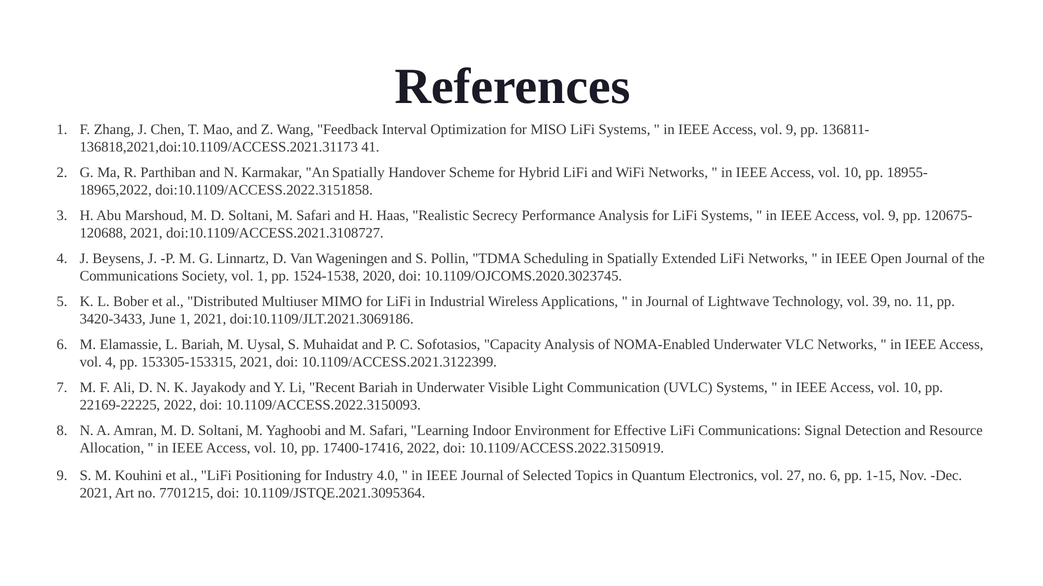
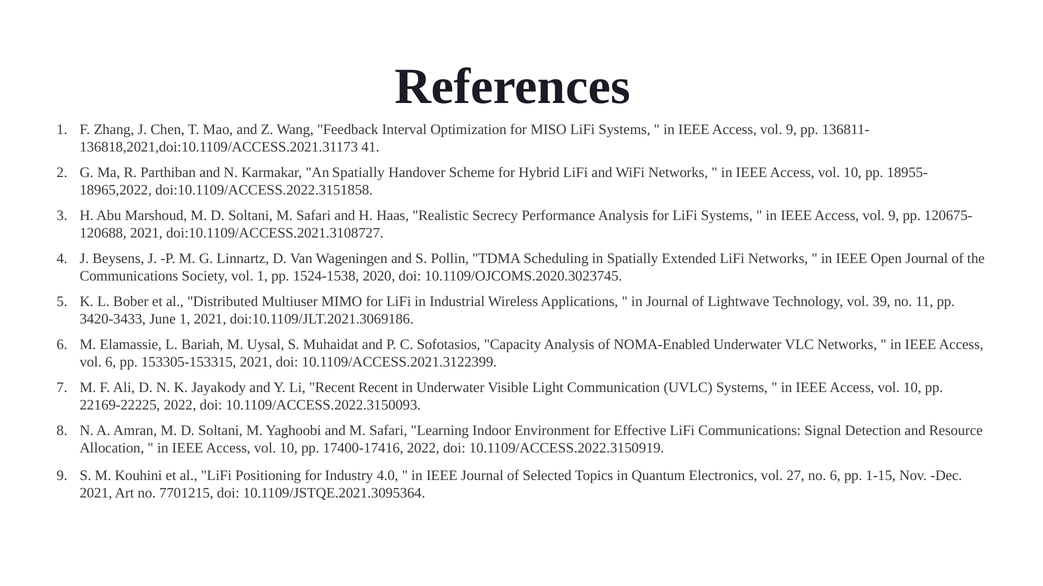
vol 4: 4 -> 6
Recent Bariah: Bariah -> Recent
